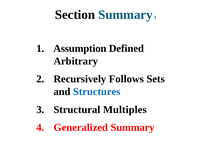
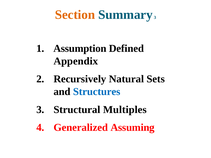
Section colour: black -> orange
Arbitrary: Arbitrary -> Appendix
Follows: Follows -> Natural
Generalized Summary: Summary -> Assuming
